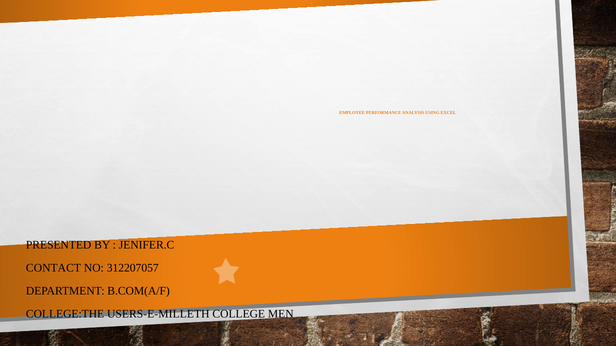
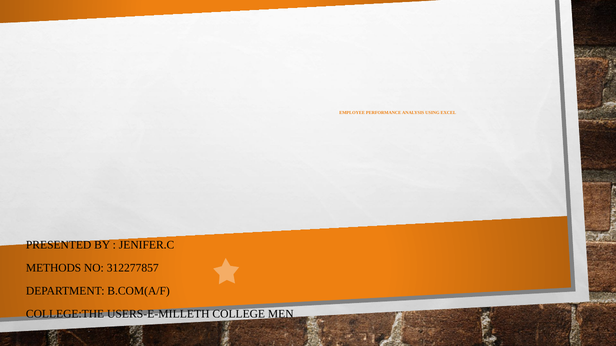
CONTACT: CONTACT -> METHODS
312207057: 312207057 -> 312277857
